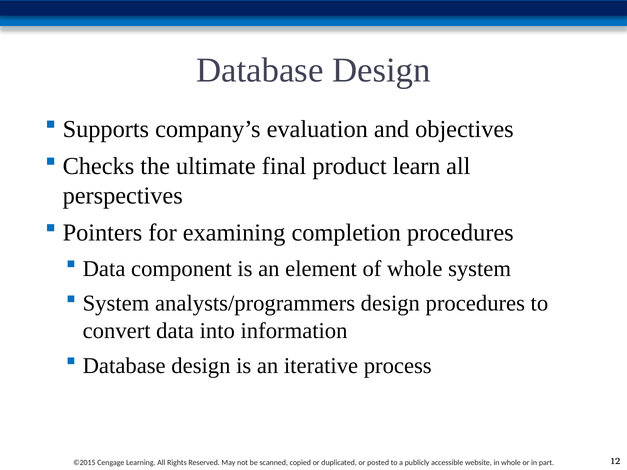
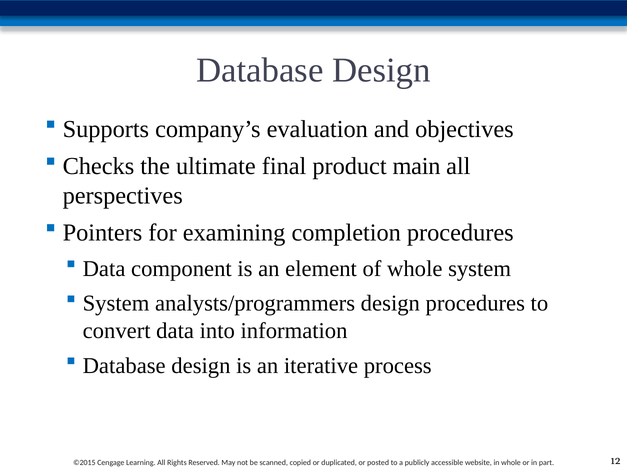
learn: learn -> main
